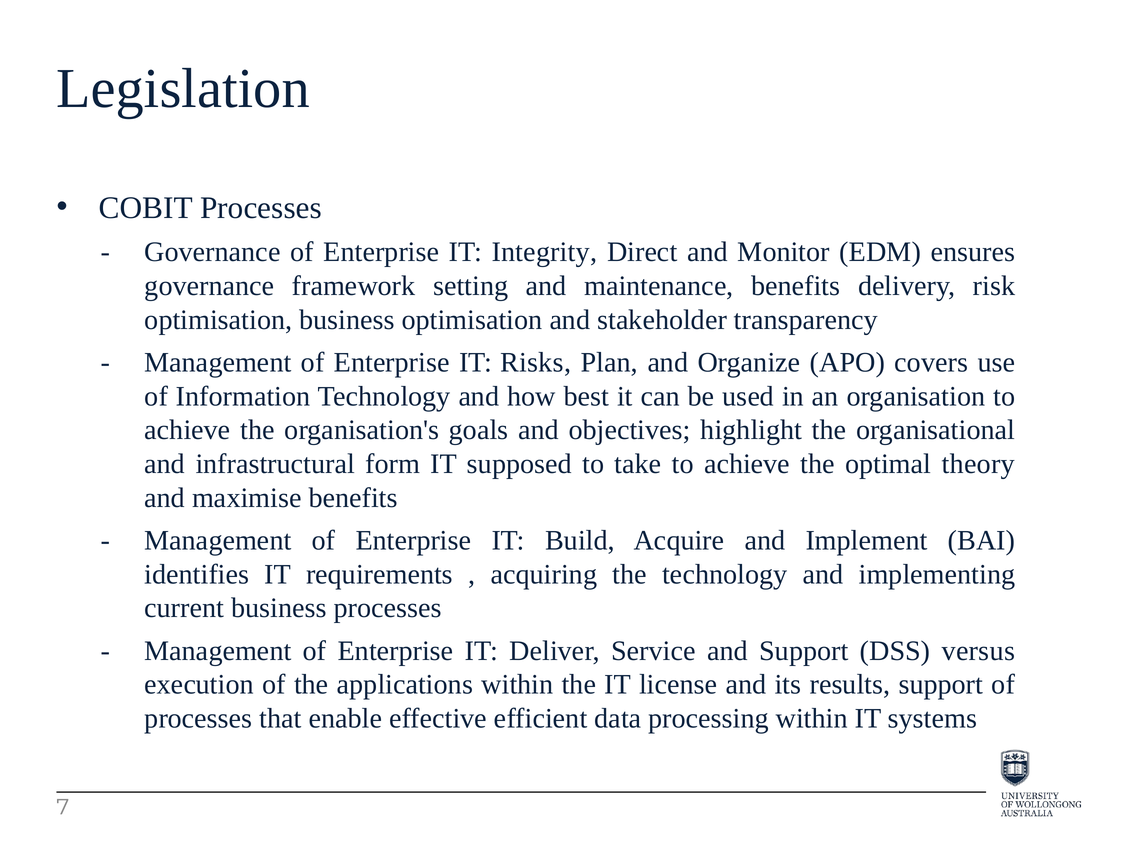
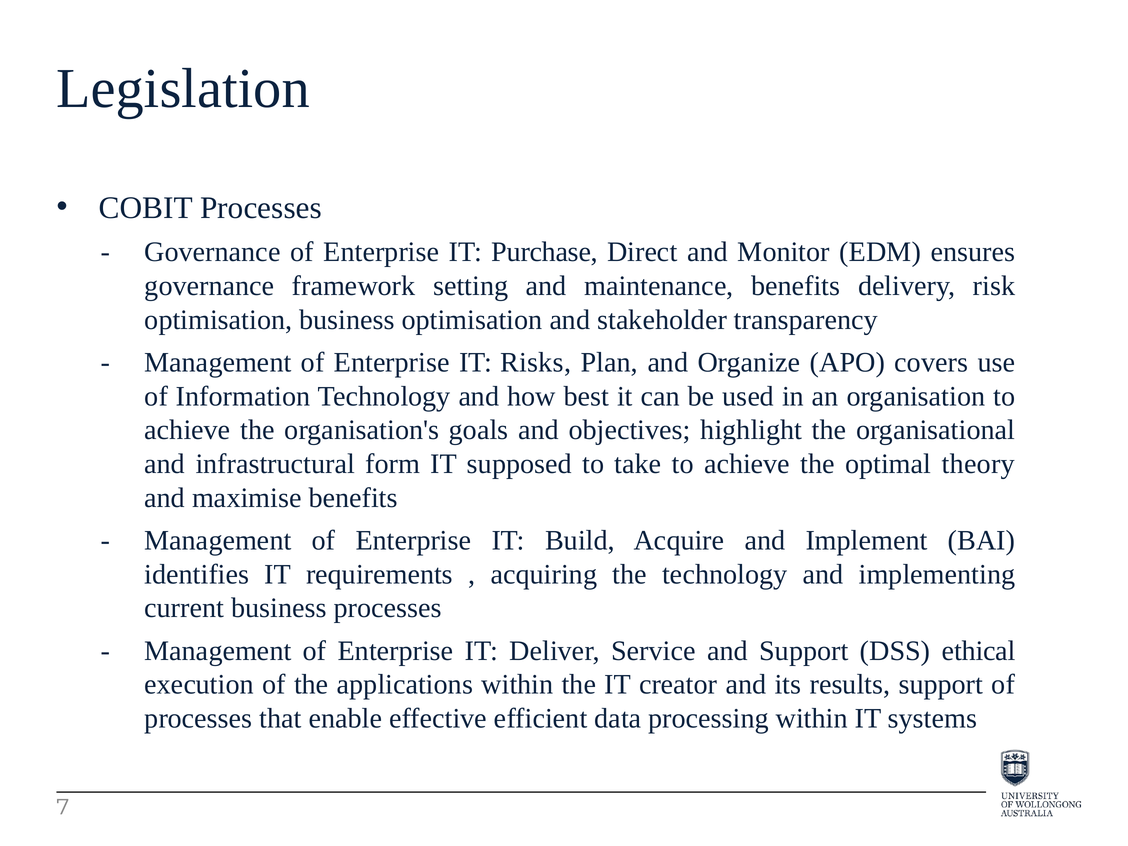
Integrity: Integrity -> Purchase
versus: versus -> ethical
license: license -> creator
